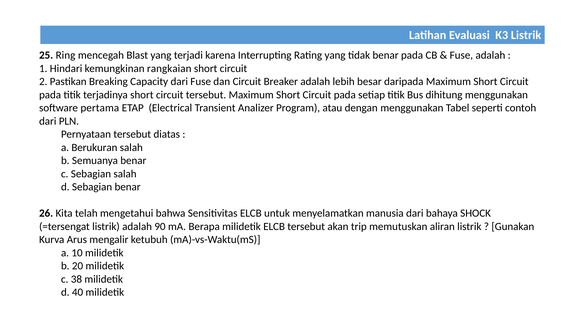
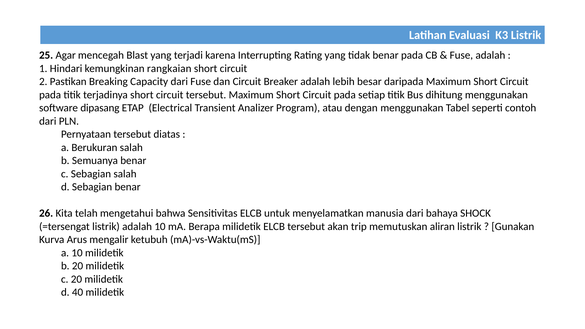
Ring: Ring -> Agar
pertama: pertama -> dipasang
adalah 90: 90 -> 10
c 38: 38 -> 20
